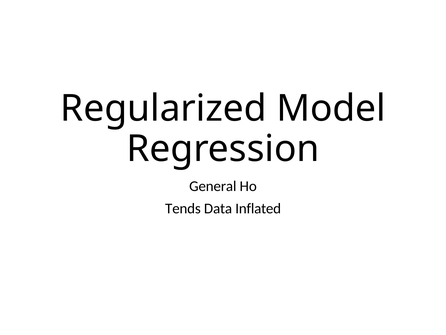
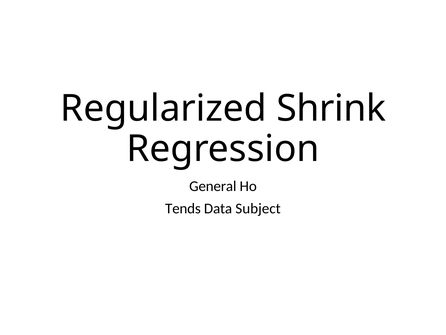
Model: Model -> Shrink
Inflated: Inflated -> Subject
